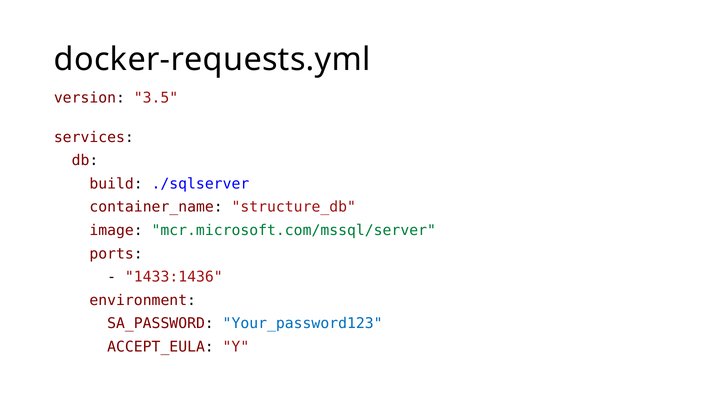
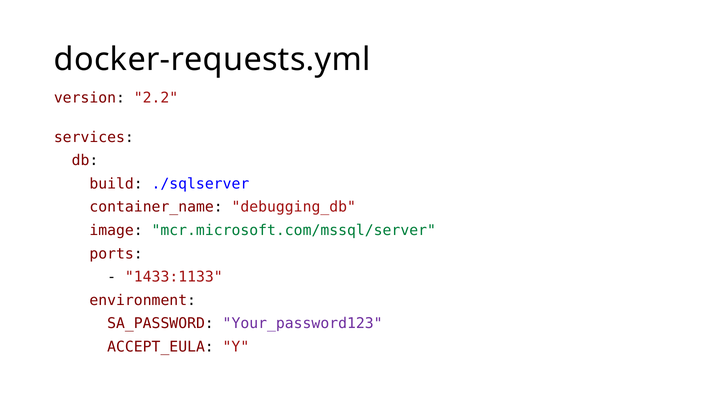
3.5: 3.5 -> 2.2
structure_db: structure_db -> debugging_db
1433:1436: 1433:1436 -> 1433:1133
Your_password123 colour: blue -> purple
